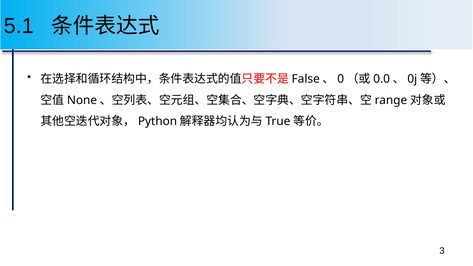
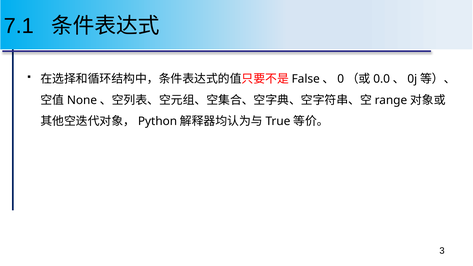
5.1: 5.1 -> 7.1
